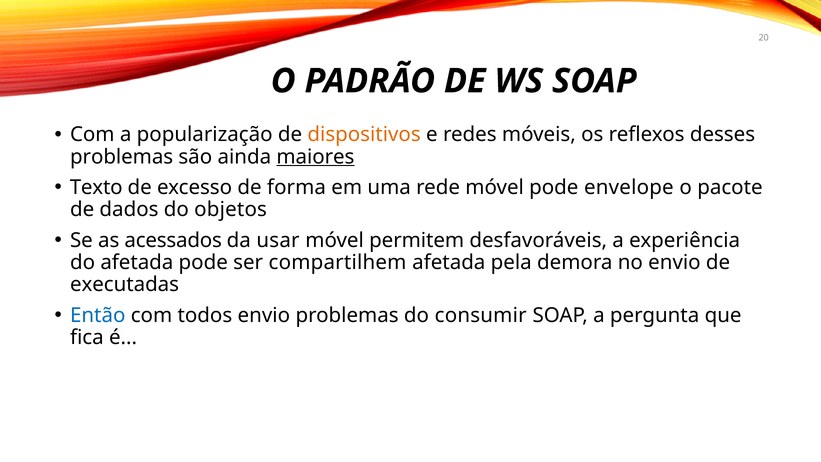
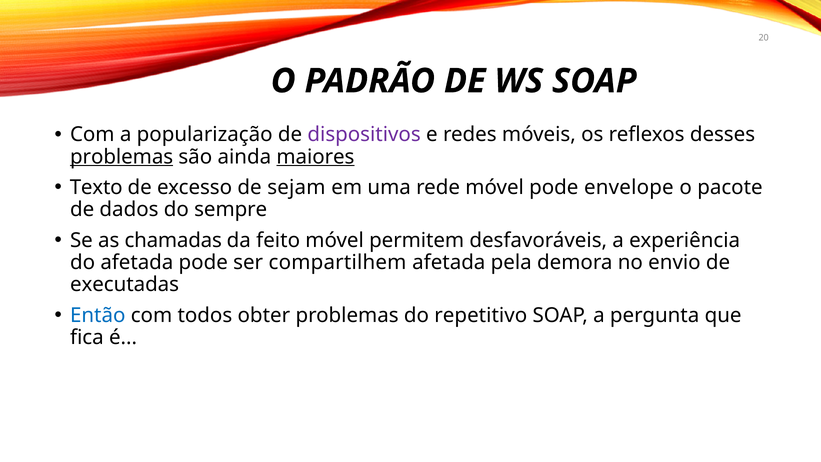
dispositivos colour: orange -> purple
problemas at (122, 157) underline: none -> present
forma: forma -> sejam
objetos: objetos -> sempre
acessados: acessados -> chamadas
usar: usar -> feito
todos envio: envio -> obter
consumir: consumir -> repetitivo
